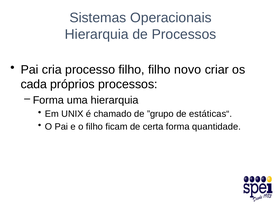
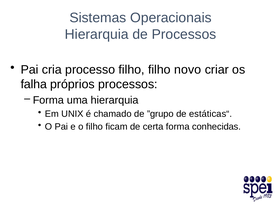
cada: cada -> falha
quantidade: quantidade -> conhecidas
